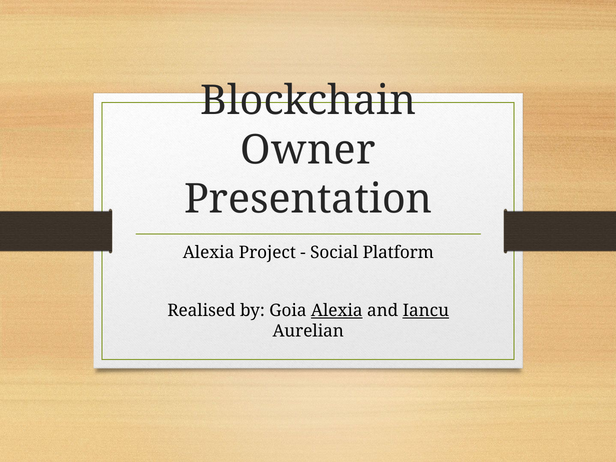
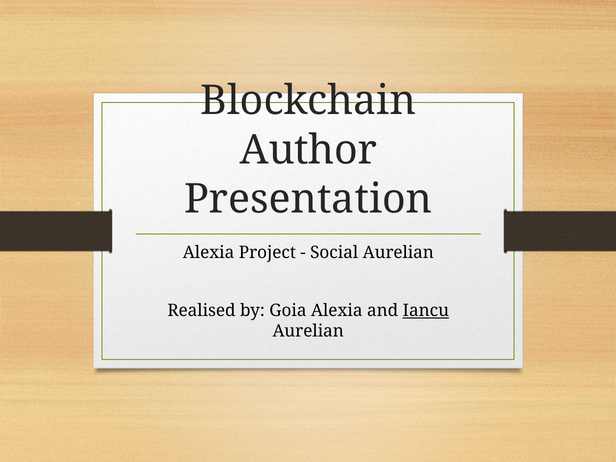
Owner: Owner -> Author
Social Platform: Platform -> Aurelian
Alexia at (337, 311) underline: present -> none
